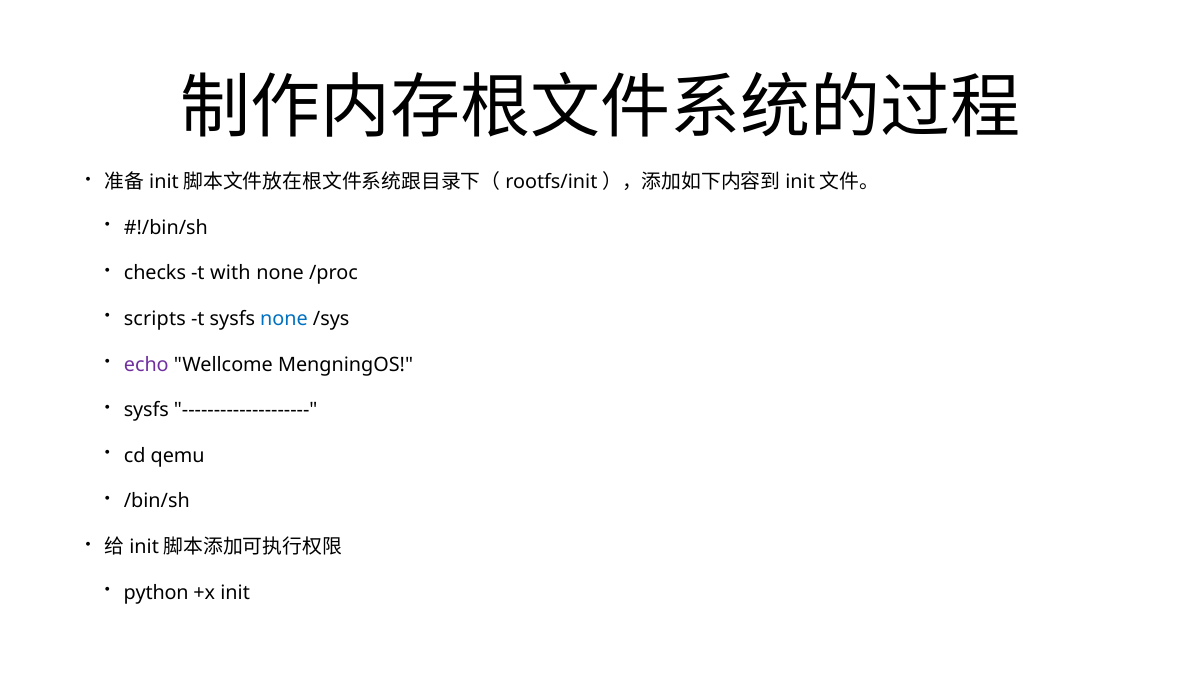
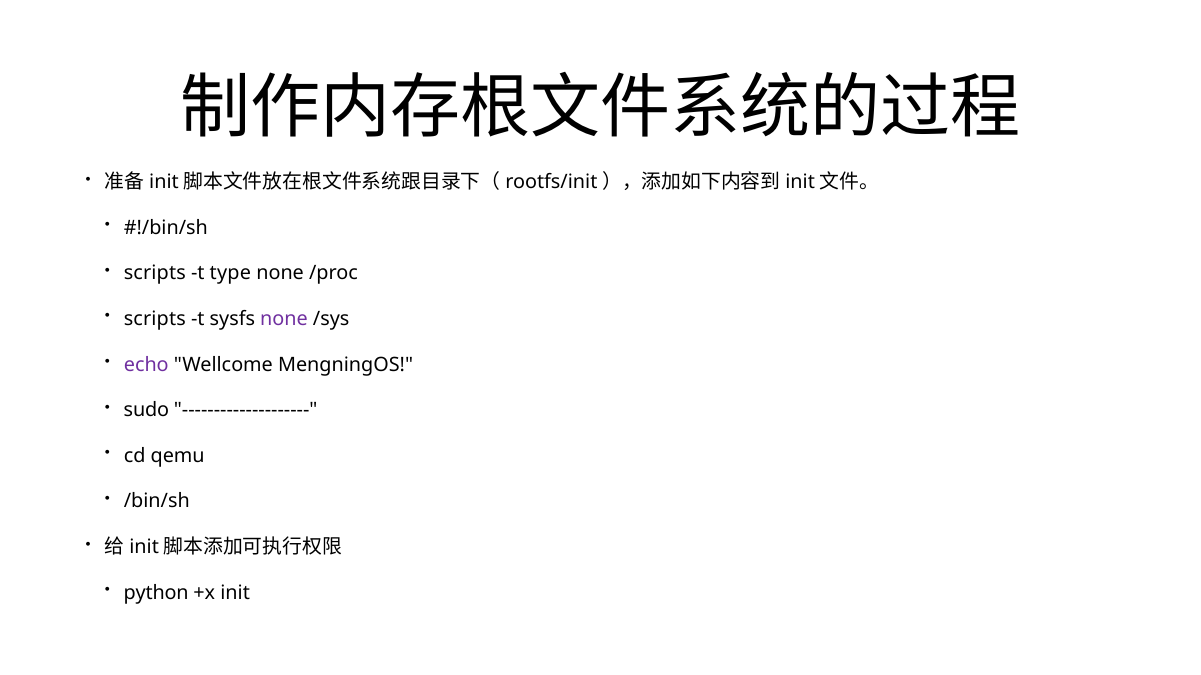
checks at (155, 273): checks -> scripts
with: with -> type
none at (284, 319) colour: blue -> purple
sysfs at (146, 410): sysfs -> sudo
